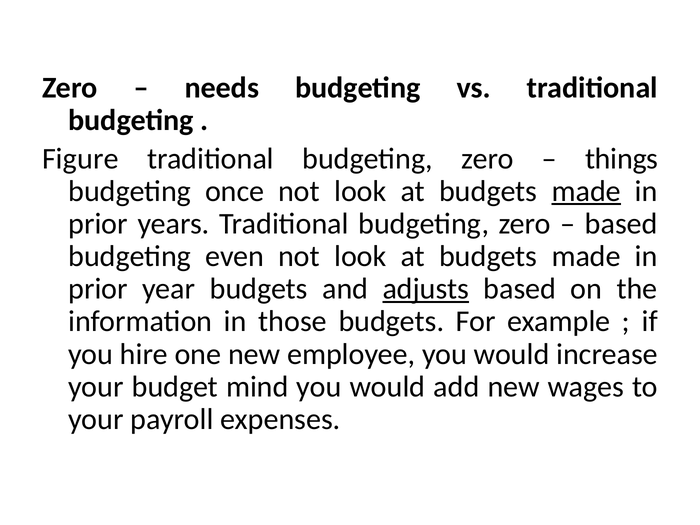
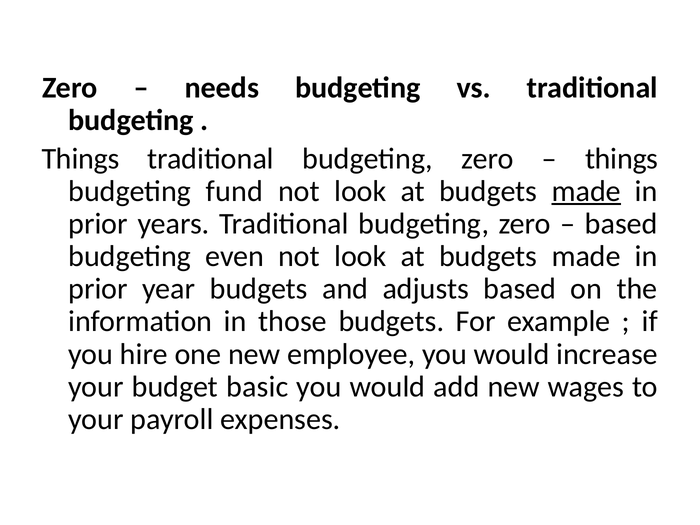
Figure at (80, 159): Figure -> Things
once: once -> fund
adjusts underline: present -> none
mind: mind -> basic
